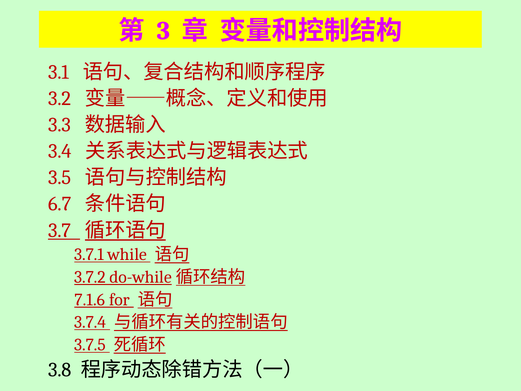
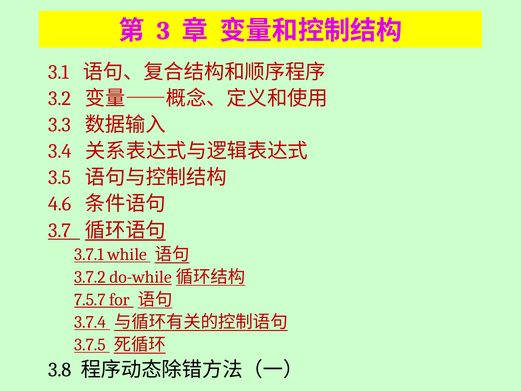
6.7: 6.7 -> 4.6
7.1.6: 7.1.6 -> 7.5.7
